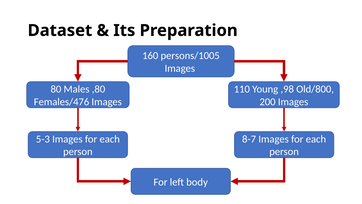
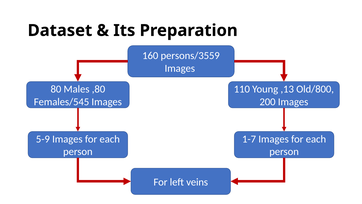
persons/1005: persons/1005 -> persons/3559
,98: ,98 -> ,13
Females/476: Females/476 -> Females/545
5-3: 5-3 -> 5-9
8-7: 8-7 -> 1-7
body: body -> veins
